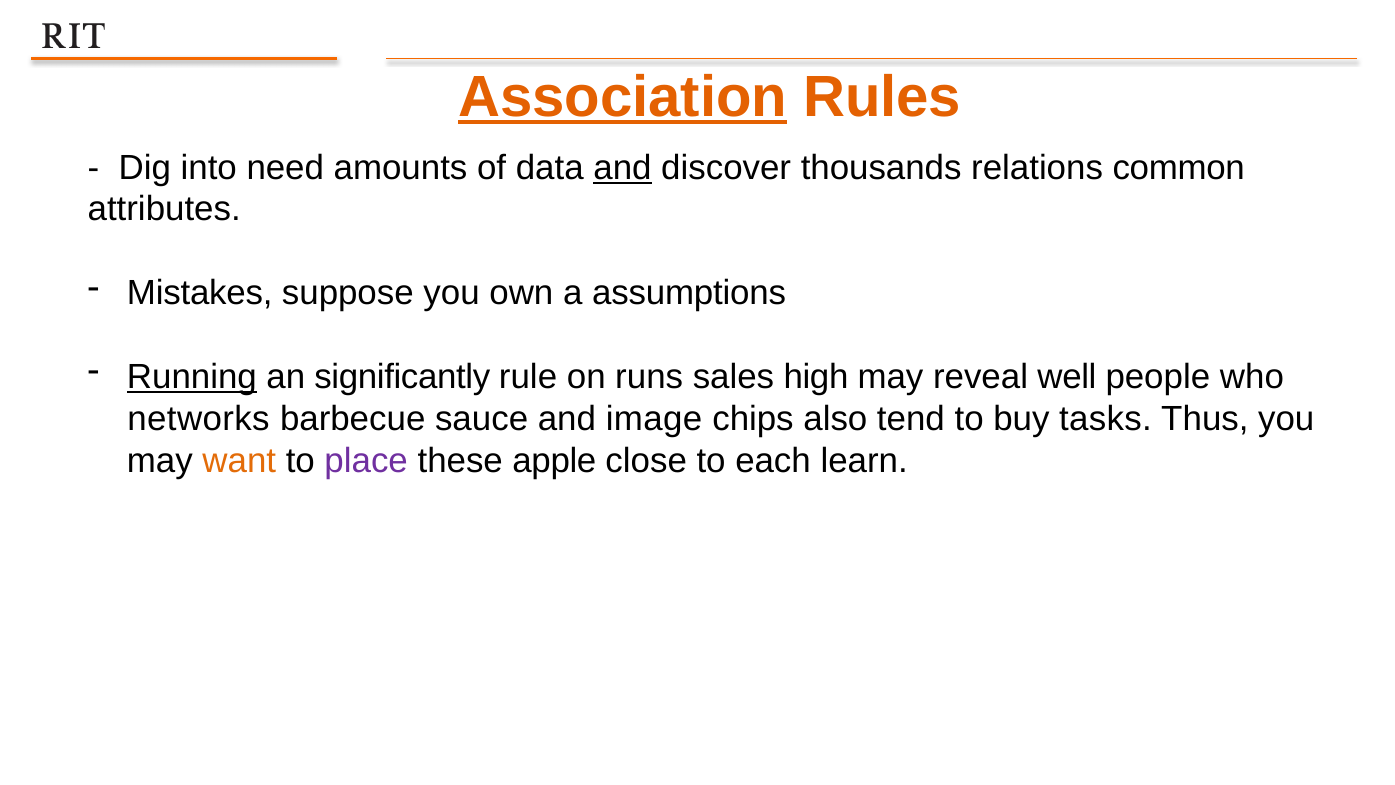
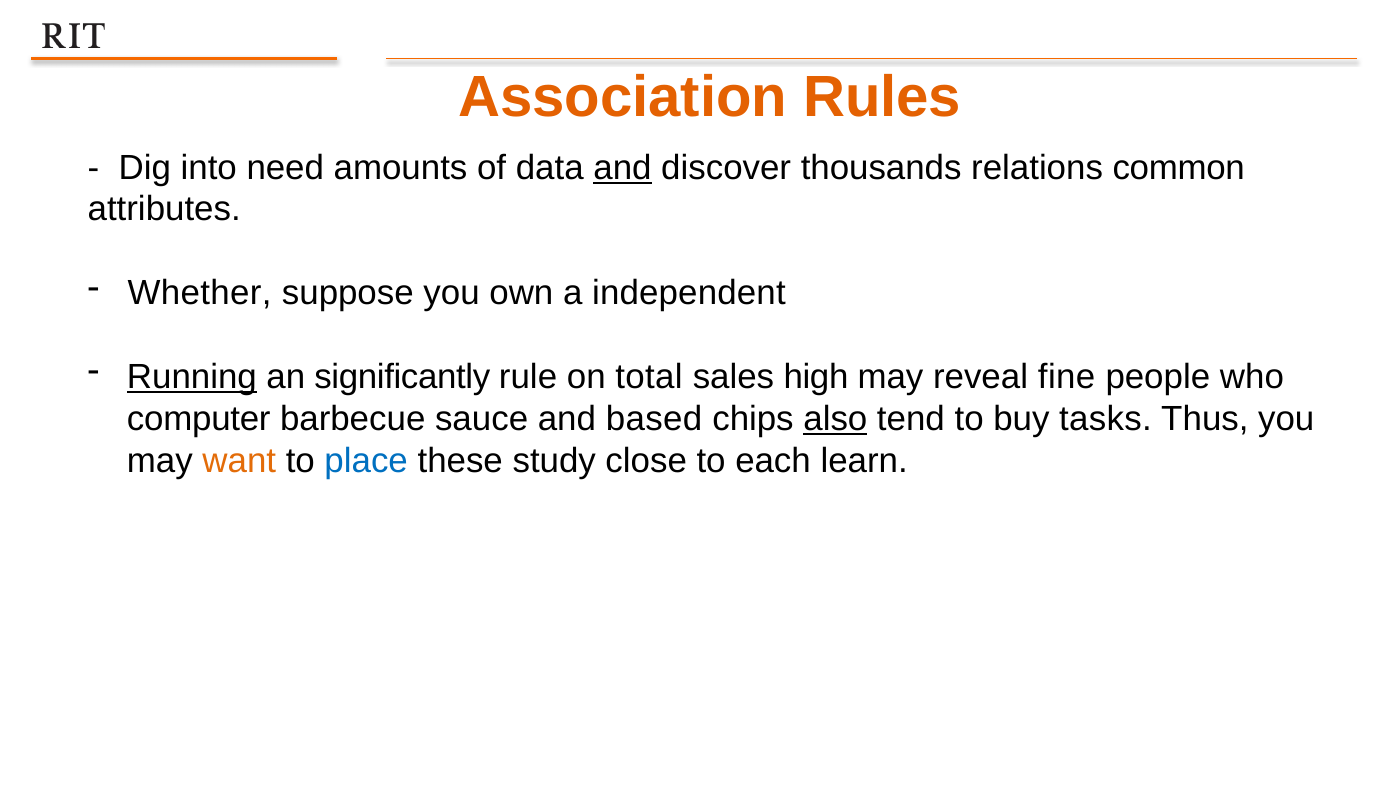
Association underline: present -> none
Mistakes: Mistakes -> Whether
assumptions: assumptions -> independent
runs: runs -> total
well: well -> fine
networks: networks -> computer
image: image -> based
also underline: none -> present
place colour: purple -> blue
apple: apple -> study
